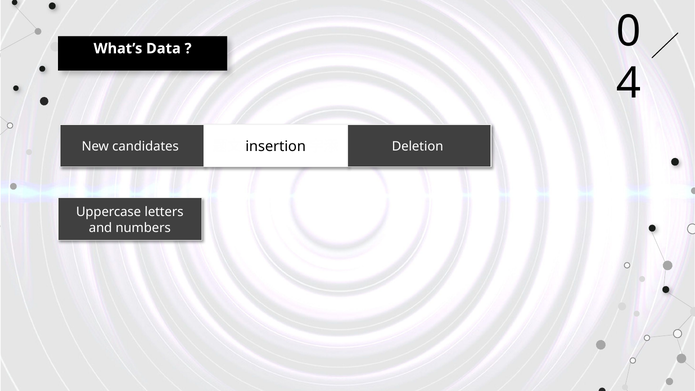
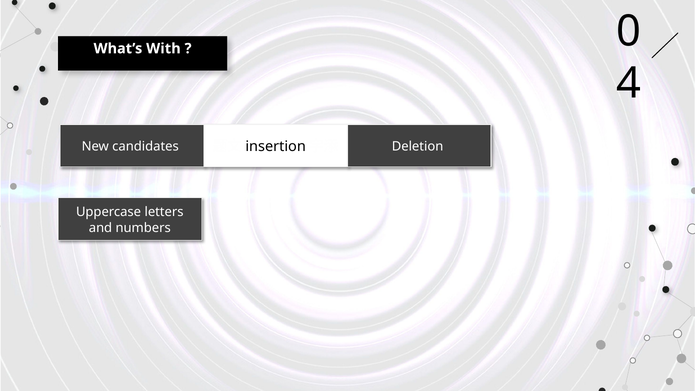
Data: Data -> With
